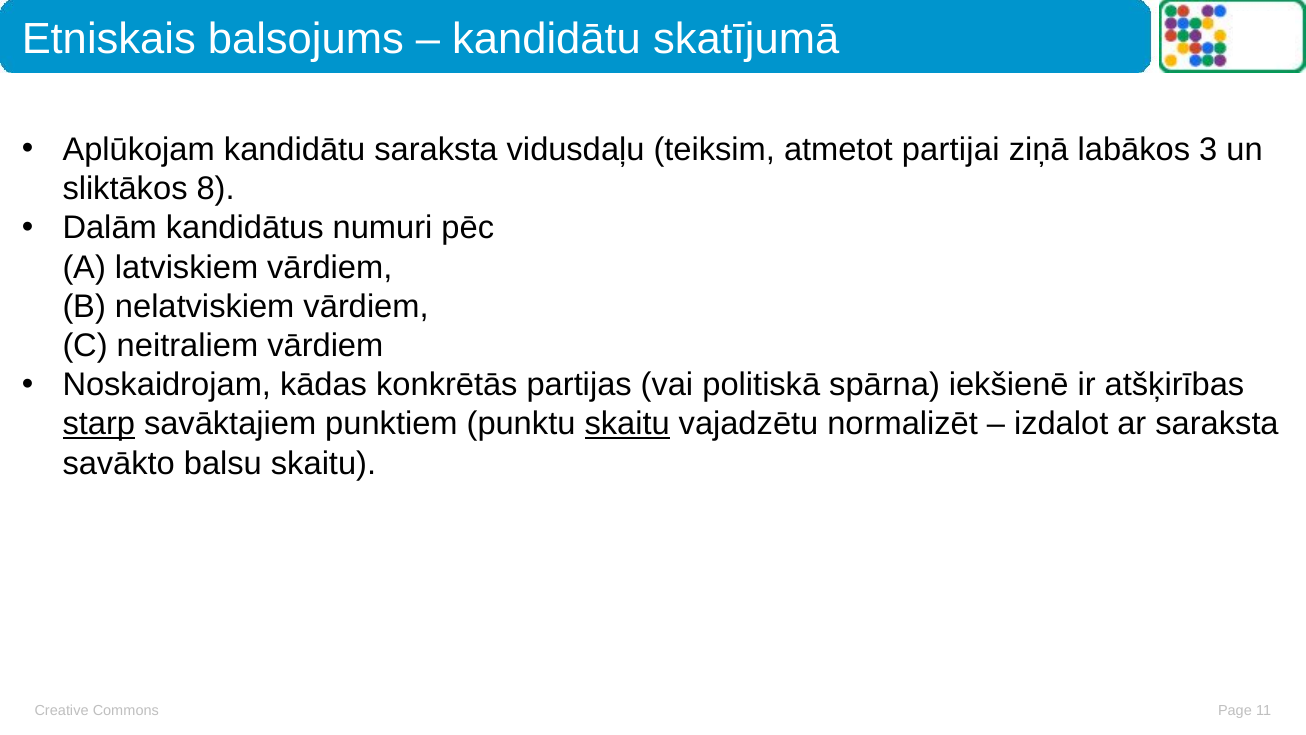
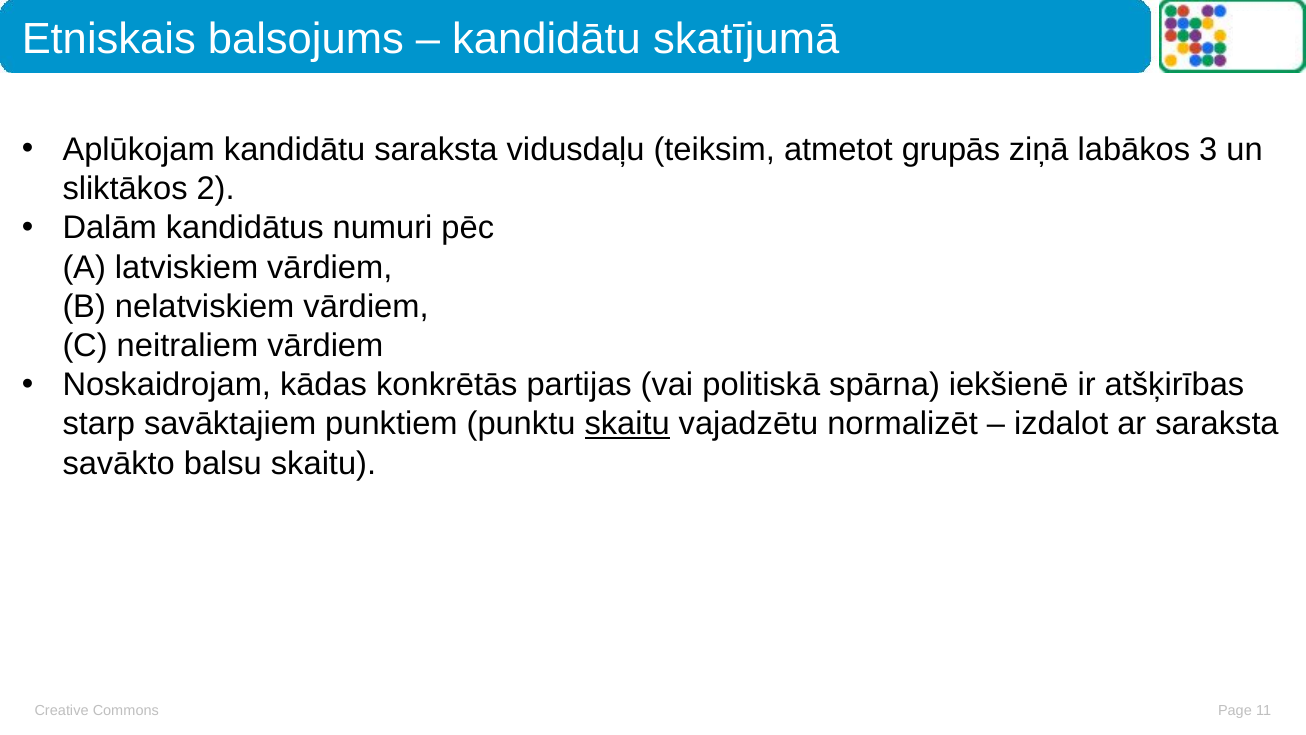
partijai: partijai -> grupās
8: 8 -> 2
starp underline: present -> none
